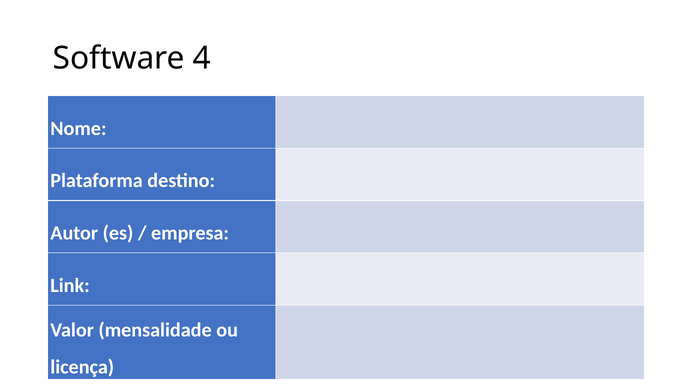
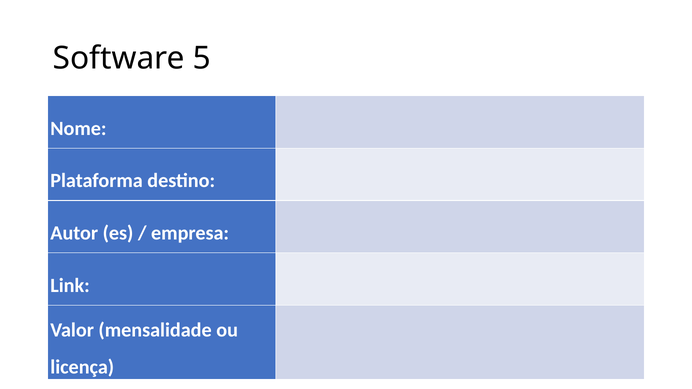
4: 4 -> 5
